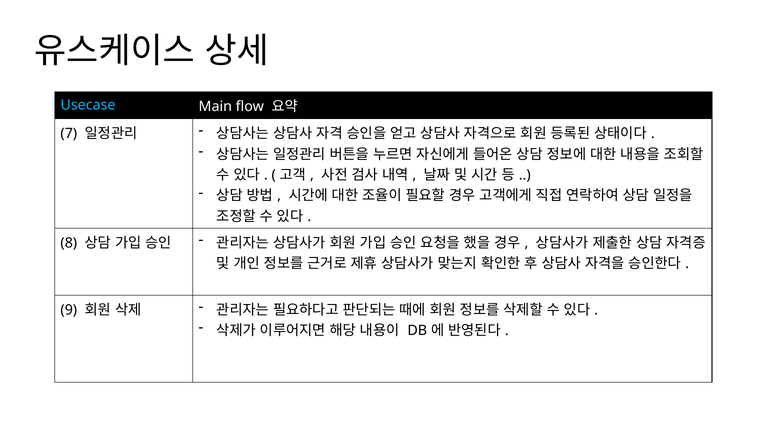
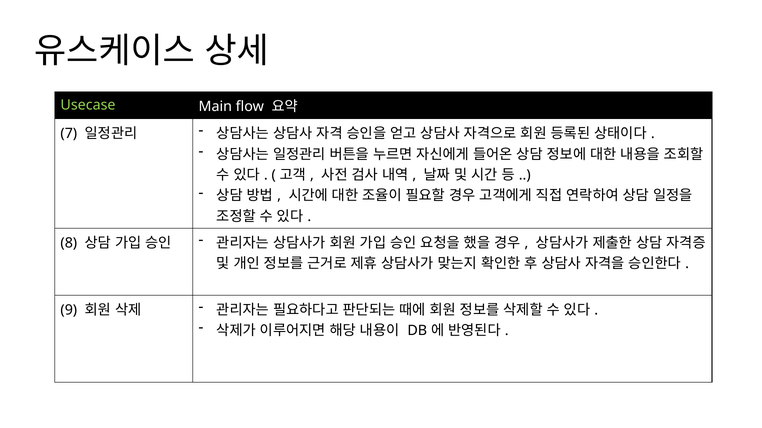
Usecase colour: light blue -> light green
